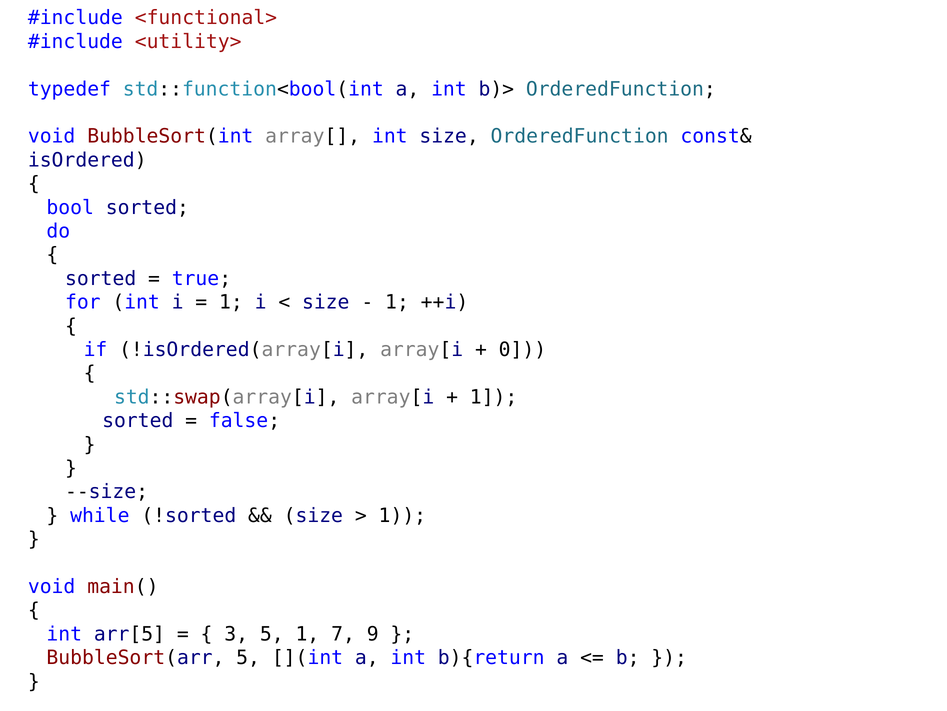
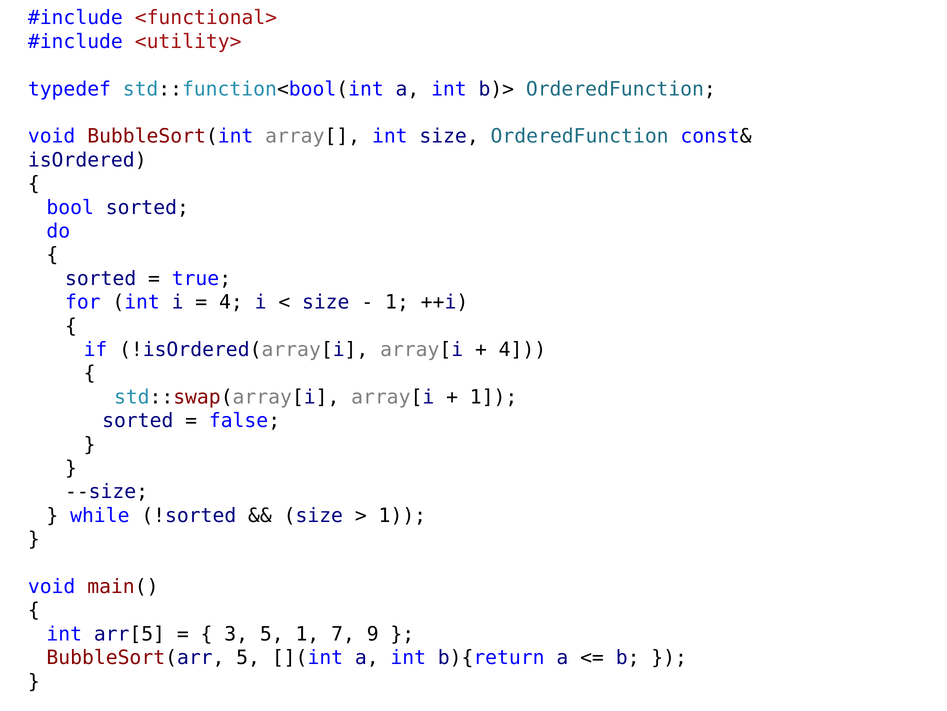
1 at (231, 302): 1 -> 4
0 at (522, 349): 0 -> 4
